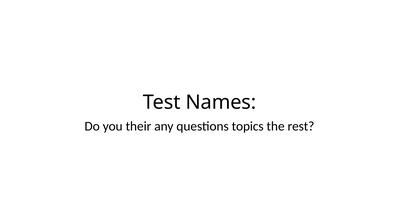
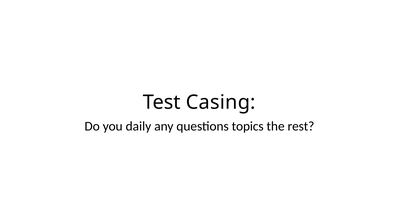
Names: Names -> Casing
their: their -> daily
